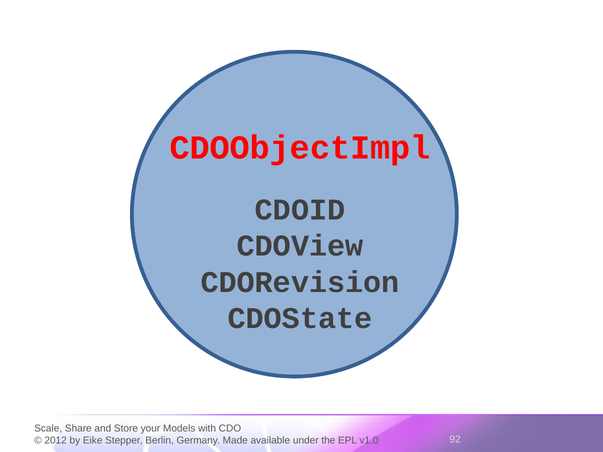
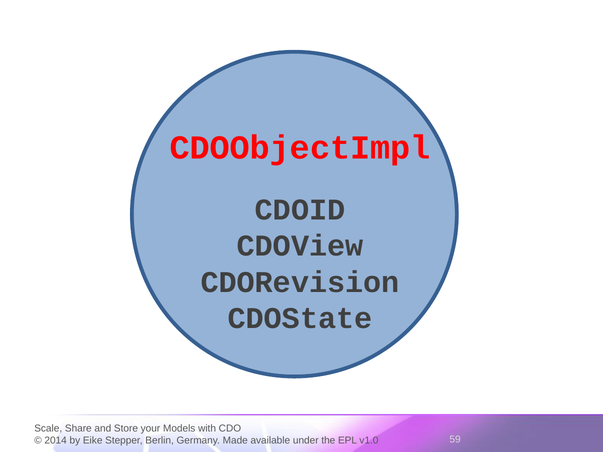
2012: 2012 -> 2014
92: 92 -> 59
